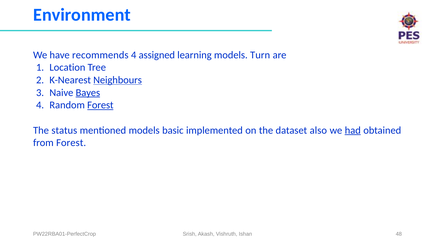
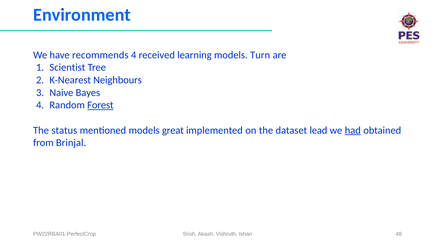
assigned: assigned -> received
Location: Location -> Scientist
Neighbours underline: present -> none
Bayes underline: present -> none
basic: basic -> great
also: also -> lead
from Forest: Forest -> Brinjal
